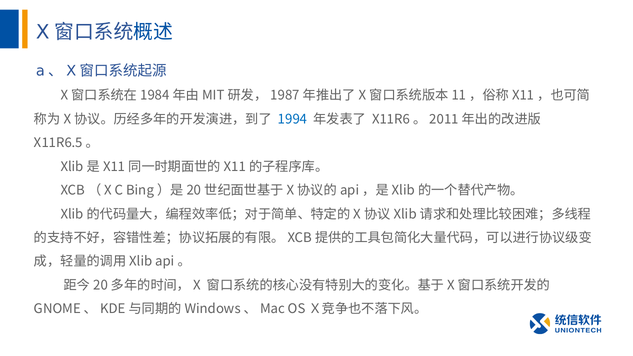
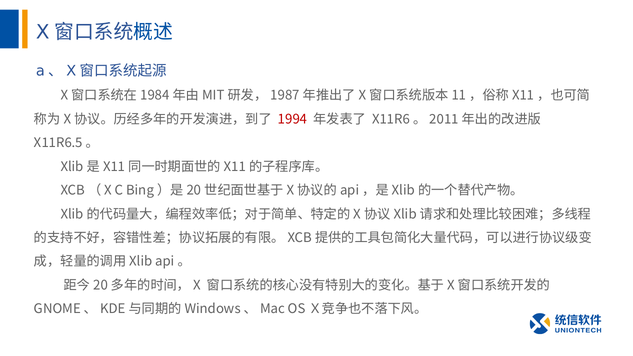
1994 colour: blue -> red
